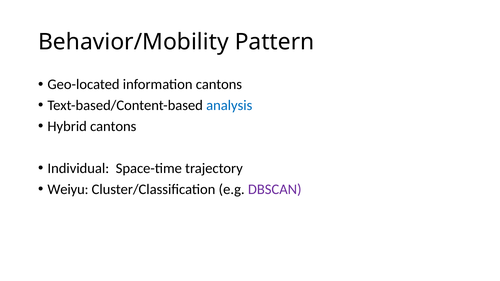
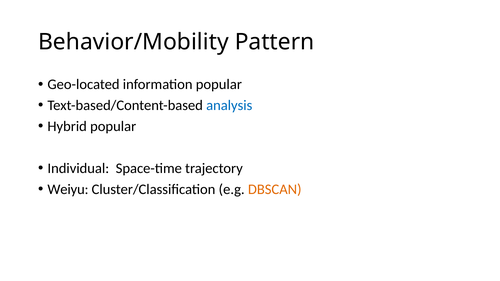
information cantons: cantons -> popular
Hybrid cantons: cantons -> popular
DBSCAN colour: purple -> orange
